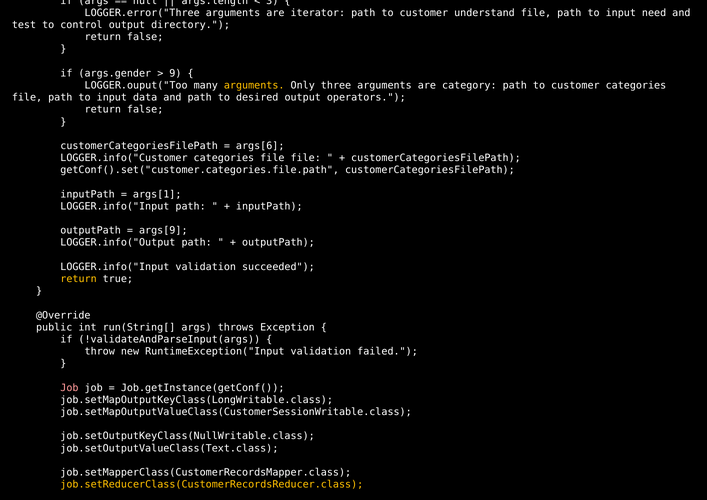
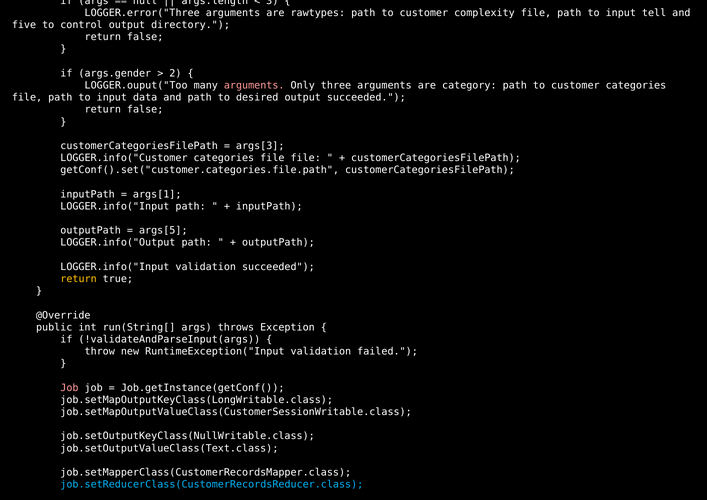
iterator: iterator -> rawtypes
understand: understand -> complexity
need: need -> tell
test: test -> five
9: 9 -> 2
arguments at (254, 85) colour: yellow -> pink
output operators: operators -> succeeded
args[6: args[6 -> args[3
args[9: args[9 -> args[5
job.setReducerClass(CustomerRecordsReducer.class colour: yellow -> light blue
